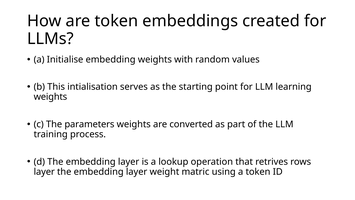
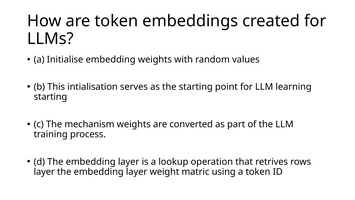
weights at (50, 97): weights -> starting
parameters: parameters -> mechanism
